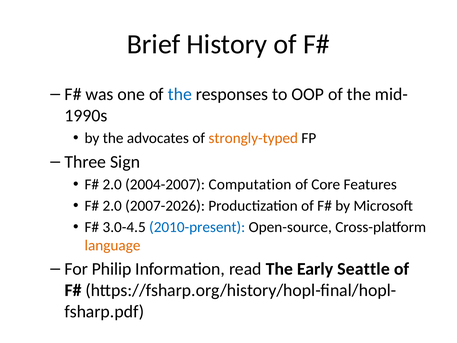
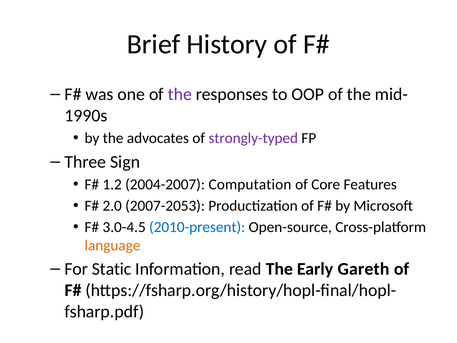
the at (180, 94) colour: blue -> purple
strongly-typed colour: orange -> purple
2.0 at (112, 184): 2.0 -> 1.2
2007-2026: 2007-2026 -> 2007-2053
Philip: Philip -> Static
Seattle: Seattle -> Gareth
